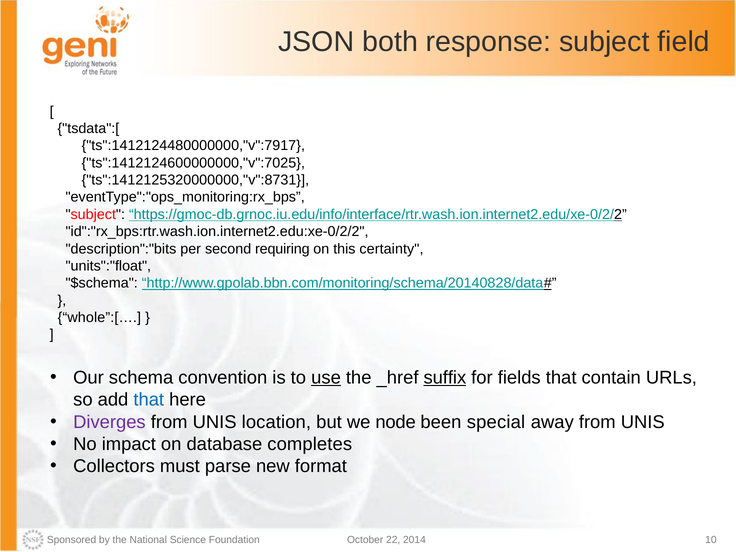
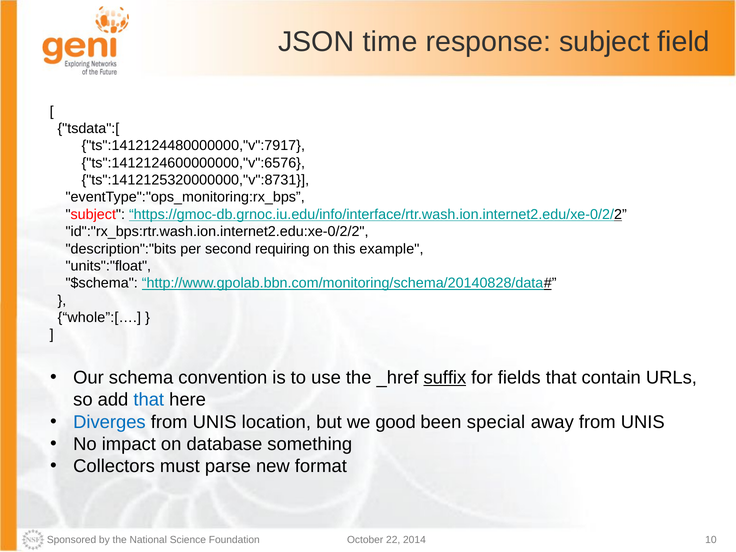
both: both -> time
ts":1412124600000000,"v":7025: ts":1412124600000000,"v":7025 -> ts":1412124600000000,"v":6576
certainty: certainty -> example
use underline: present -> none
Diverges colour: purple -> blue
node: node -> good
completes: completes -> something
